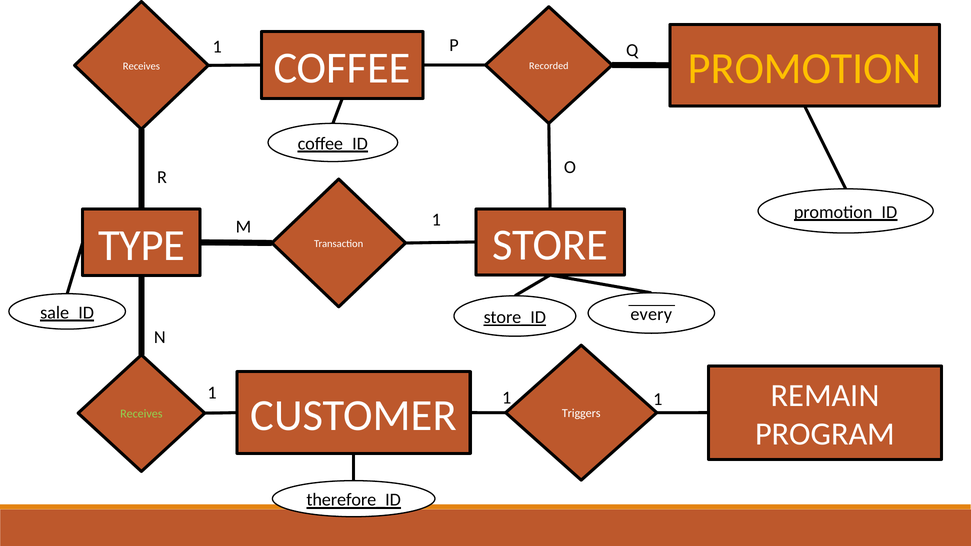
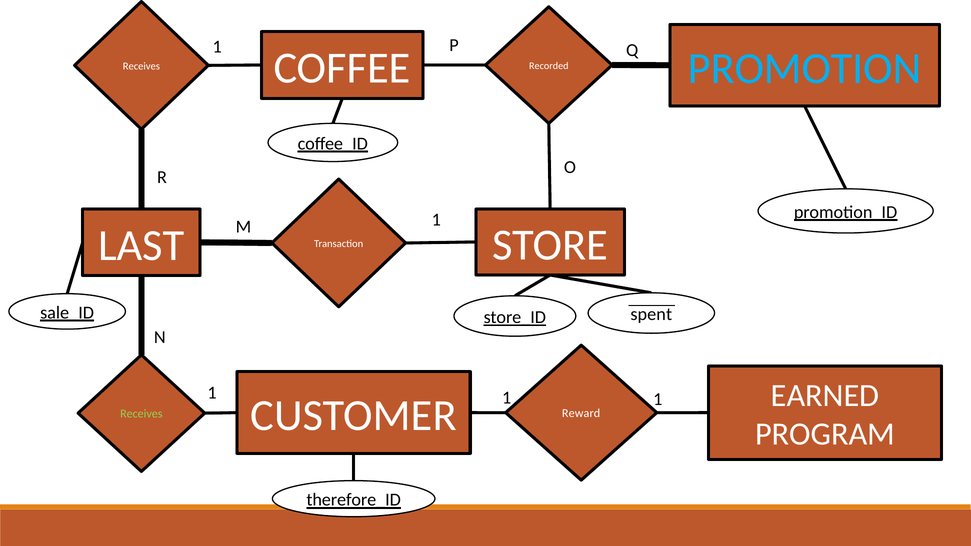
PROMOTION colour: yellow -> light blue
TYPE: TYPE -> LAST
every: every -> spent
REMAIN: REMAIN -> EARNED
Triggers: Triggers -> Reward
